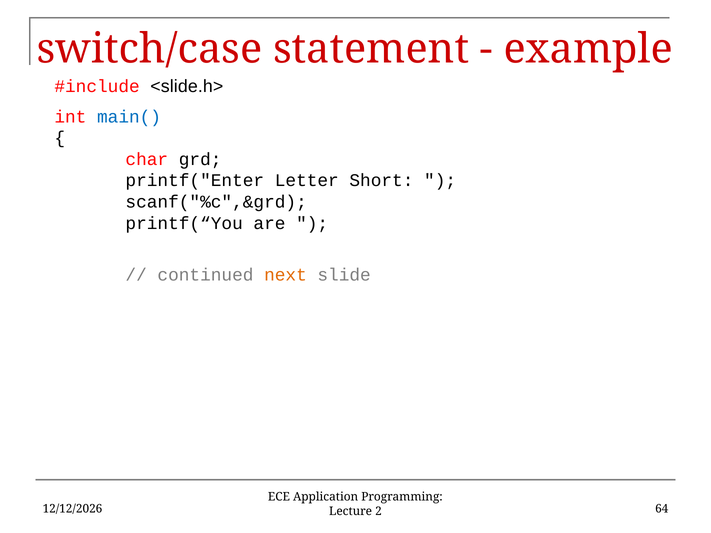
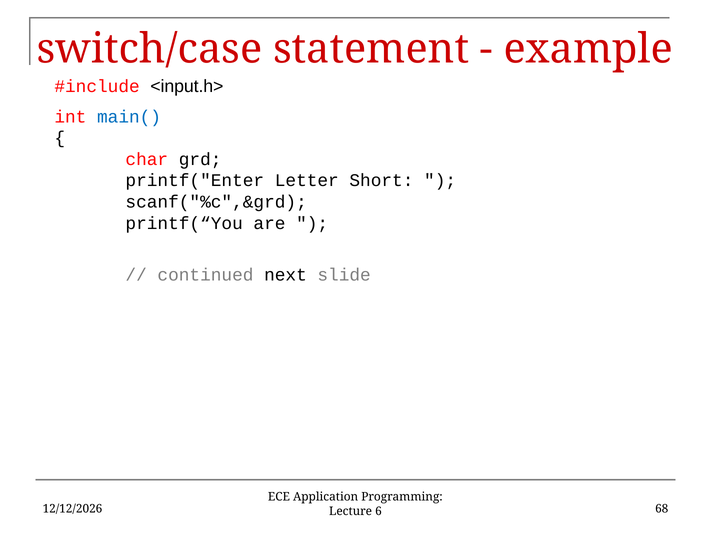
<slide.h>: <slide.h> -> <input.h>
next colour: orange -> black
64: 64 -> 68
2: 2 -> 6
